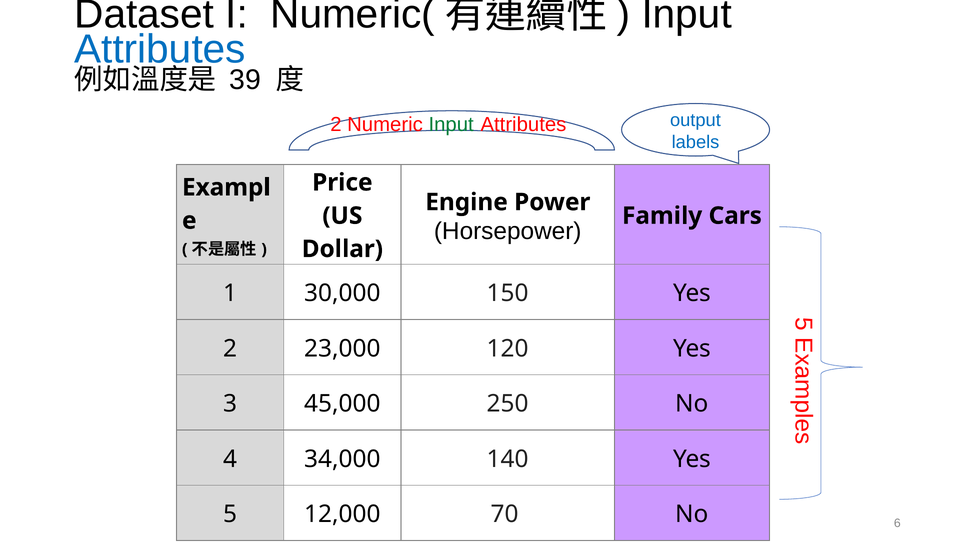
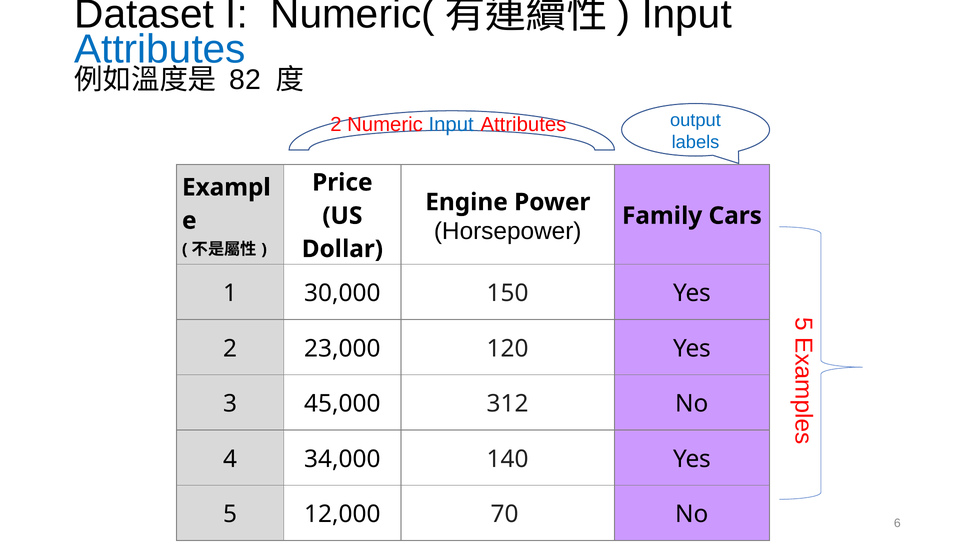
39: 39 -> 82
Input at (451, 125) colour: green -> blue
250: 250 -> 312
